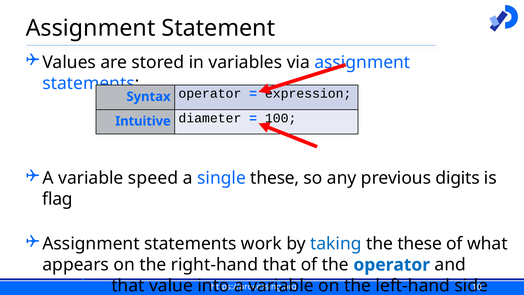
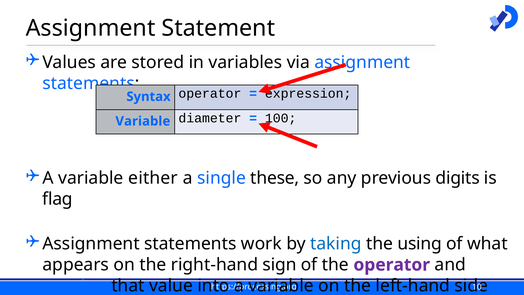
Intuitive at (143, 121): Intuitive -> Variable
speed: speed -> either
the these: these -> using
right-hand that: that -> sign
operator at (392, 265) colour: blue -> purple
